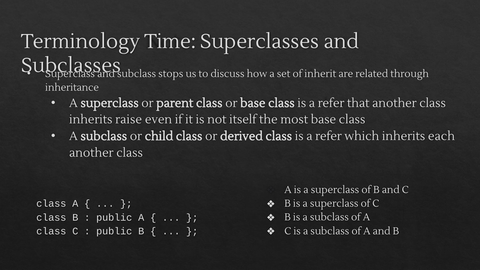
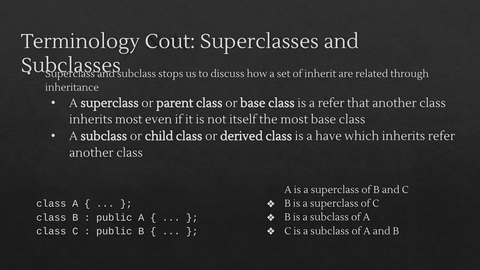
Time: Time -> Cout
inherits raise: raise -> most
refer at (329, 136): refer -> have
inherits each: each -> refer
